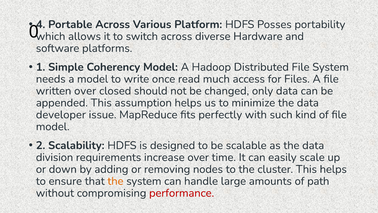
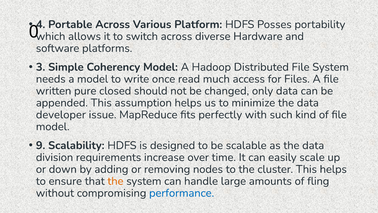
1: 1 -> 3
written over: over -> pure
2: 2 -> 9
path: path -> fling
performance colour: red -> blue
